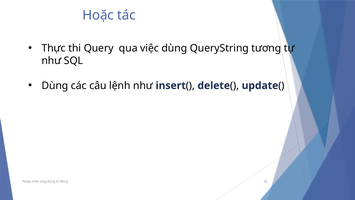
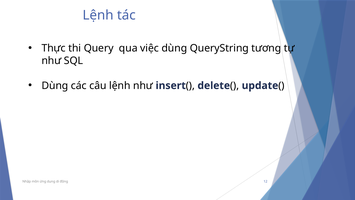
Hoặc at (98, 15): Hoặc -> Lệnh
